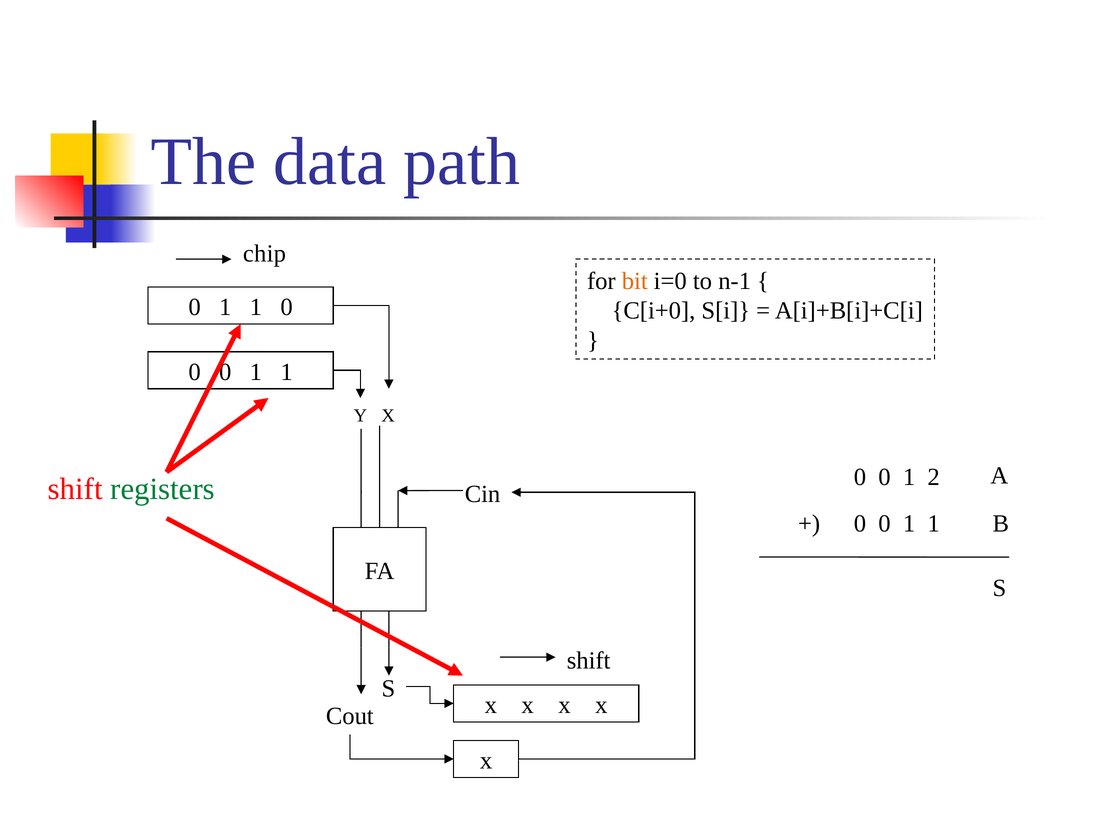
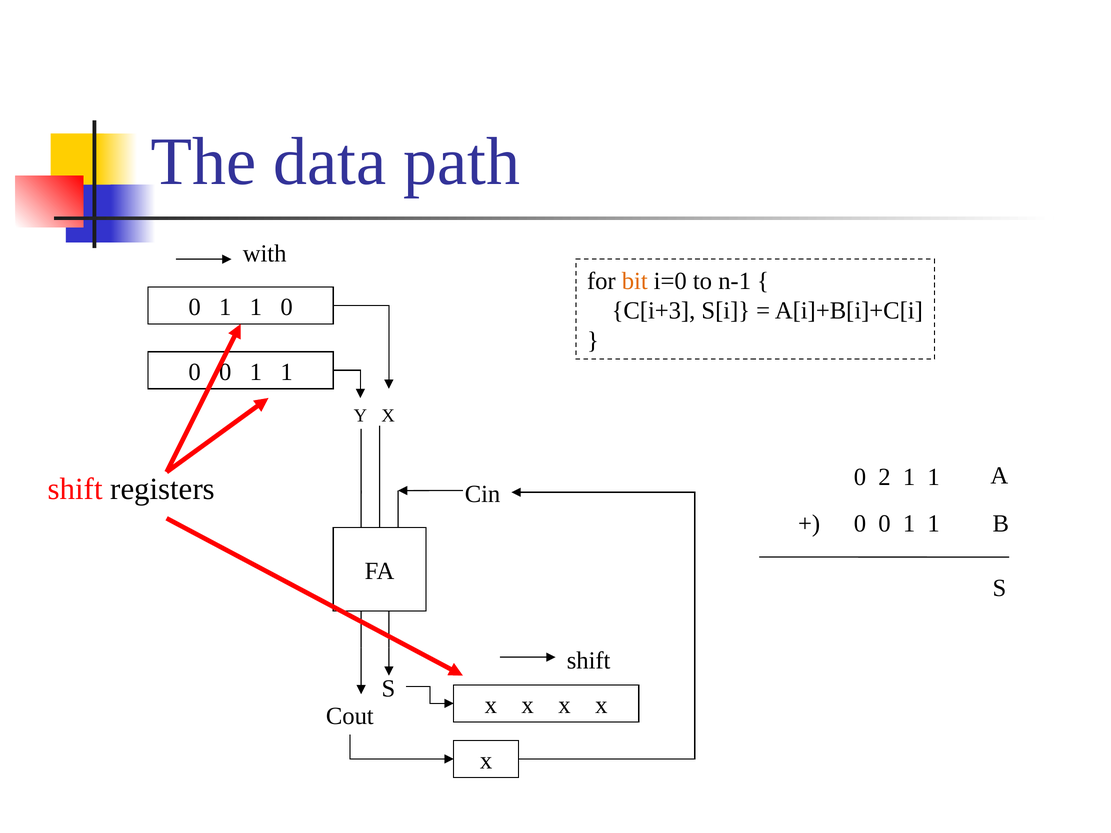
chip: chip -> with
C[i+0: C[i+0 -> C[i+3
0 at (885, 477): 0 -> 2
2 at (934, 477): 2 -> 1
registers colour: green -> black
